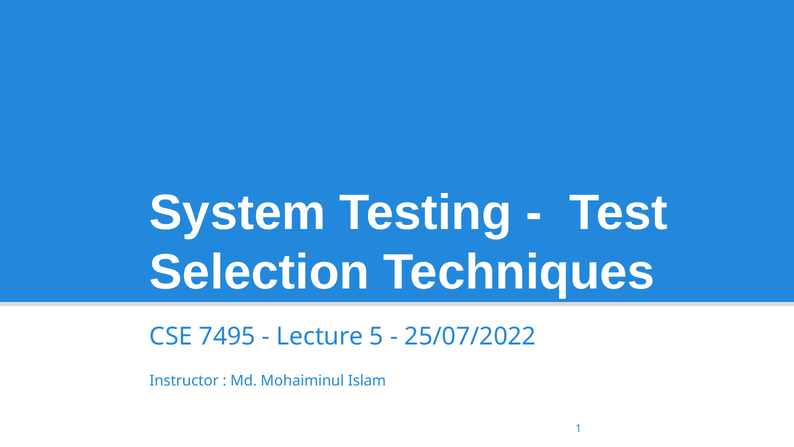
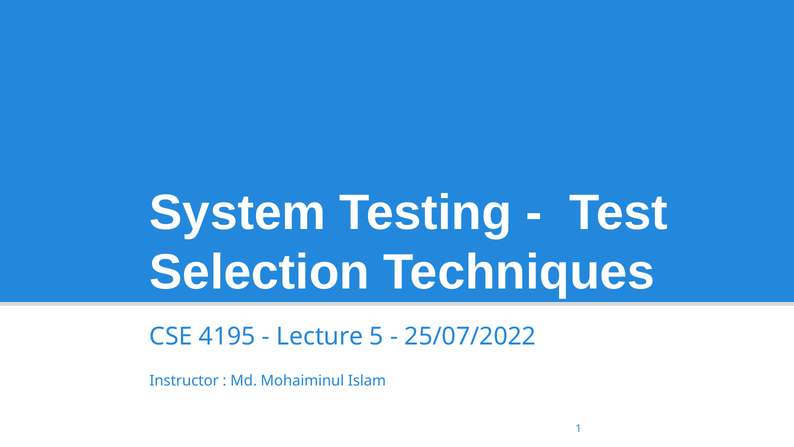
7495: 7495 -> 4195
